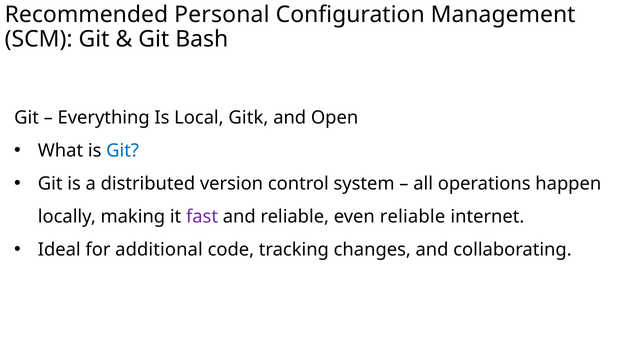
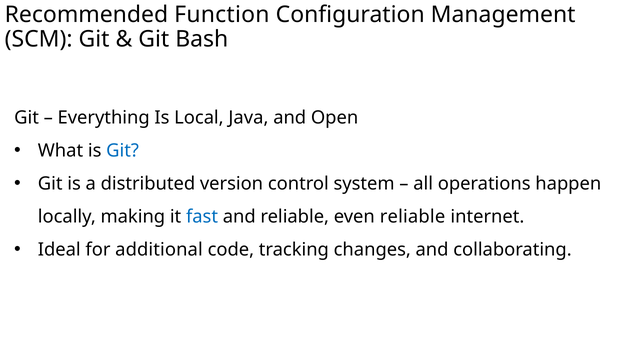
Personal: Personal -> Function
Gitk: Gitk -> Java
fast colour: purple -> blue
